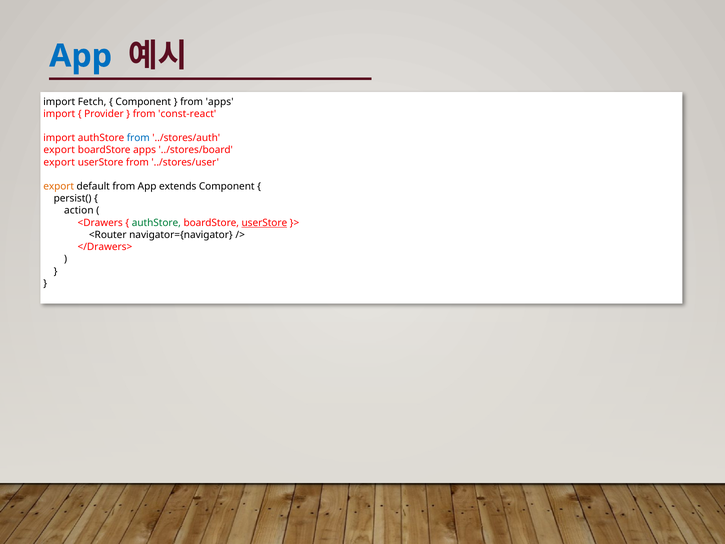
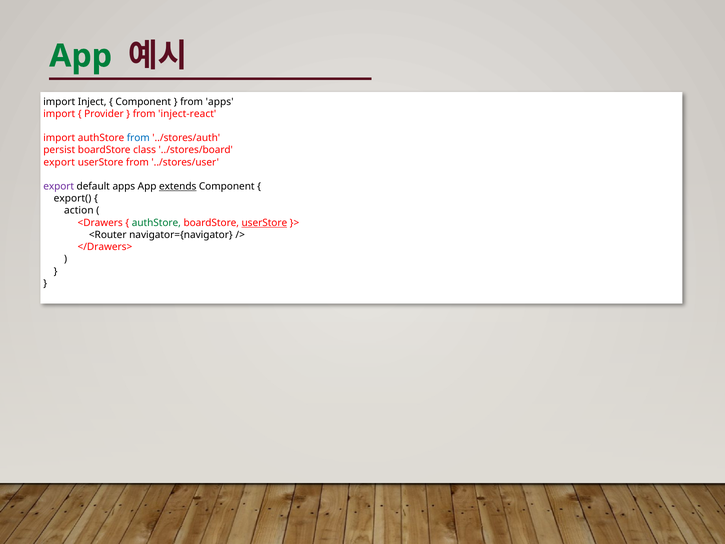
App at (81, 56) colour: blue -> green
Fetch: Fetch -> Inject
const-react: const-react -> inject-react
export at (59, 150): export -> persist
boardStore apps: apps -> class
export at (59, 186) colour: orange -> purple
default from: from -> apps
extends underline: none -> present
persist(: persist( -> export(
